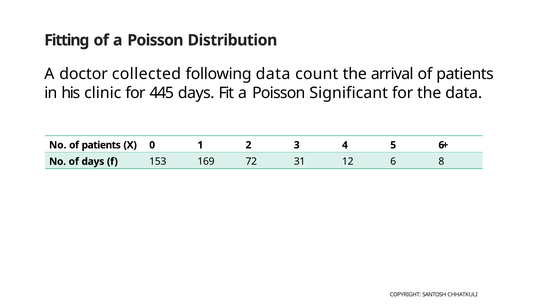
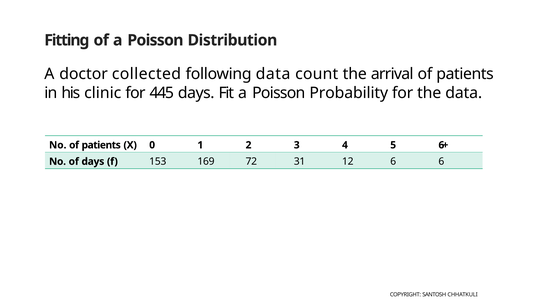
Significant: Significant -> Probability
6 8: 8 -> 6
